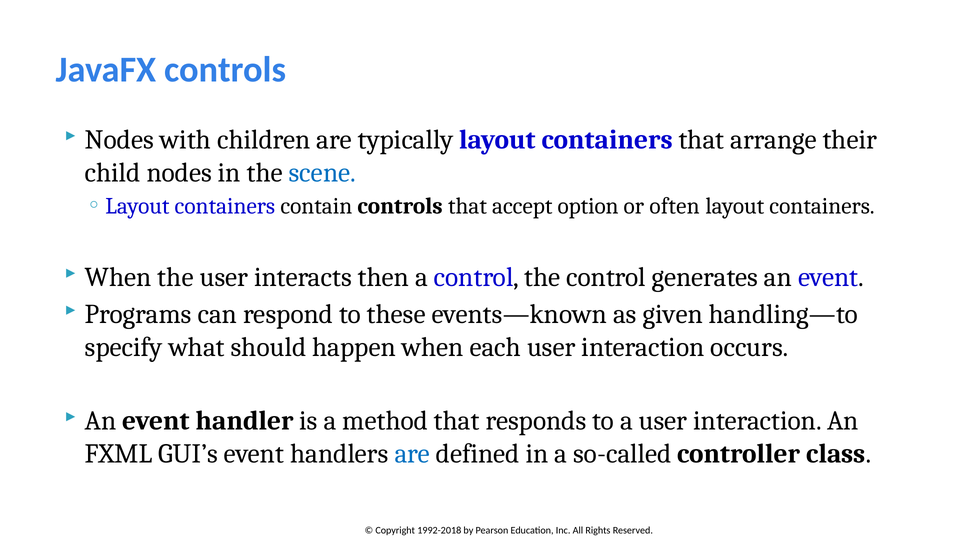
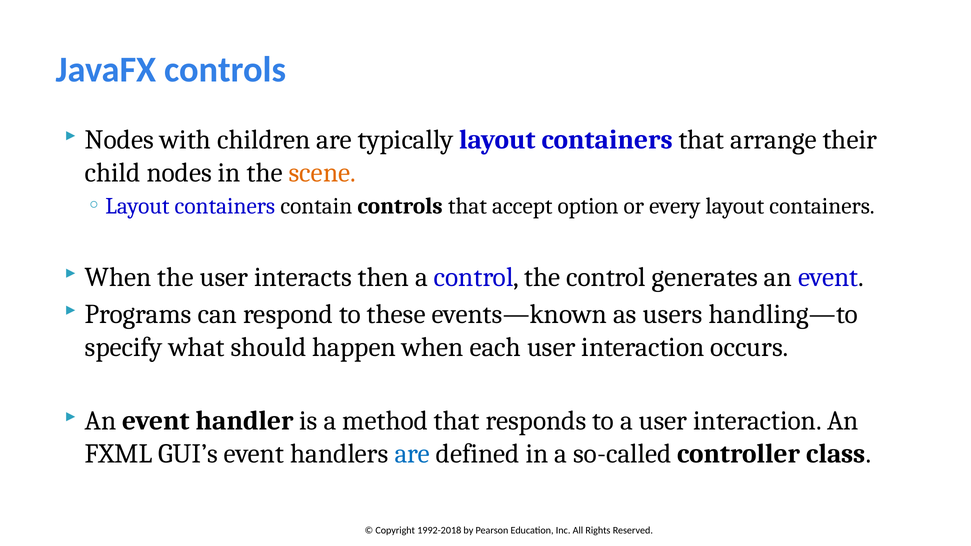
scene colour: blue -> orange
often: often -> every
given: given -> users
